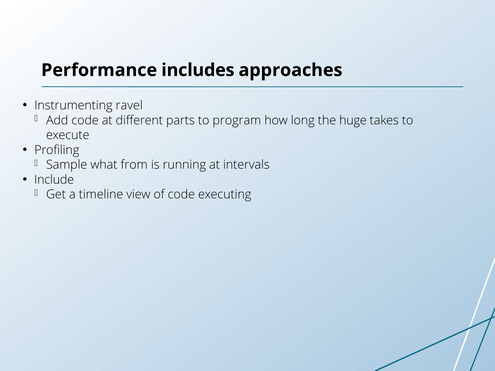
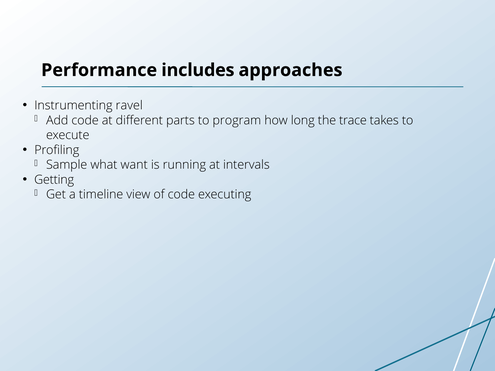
huge: huge -> trace
from: from -> want
Include: Include -> Getting
